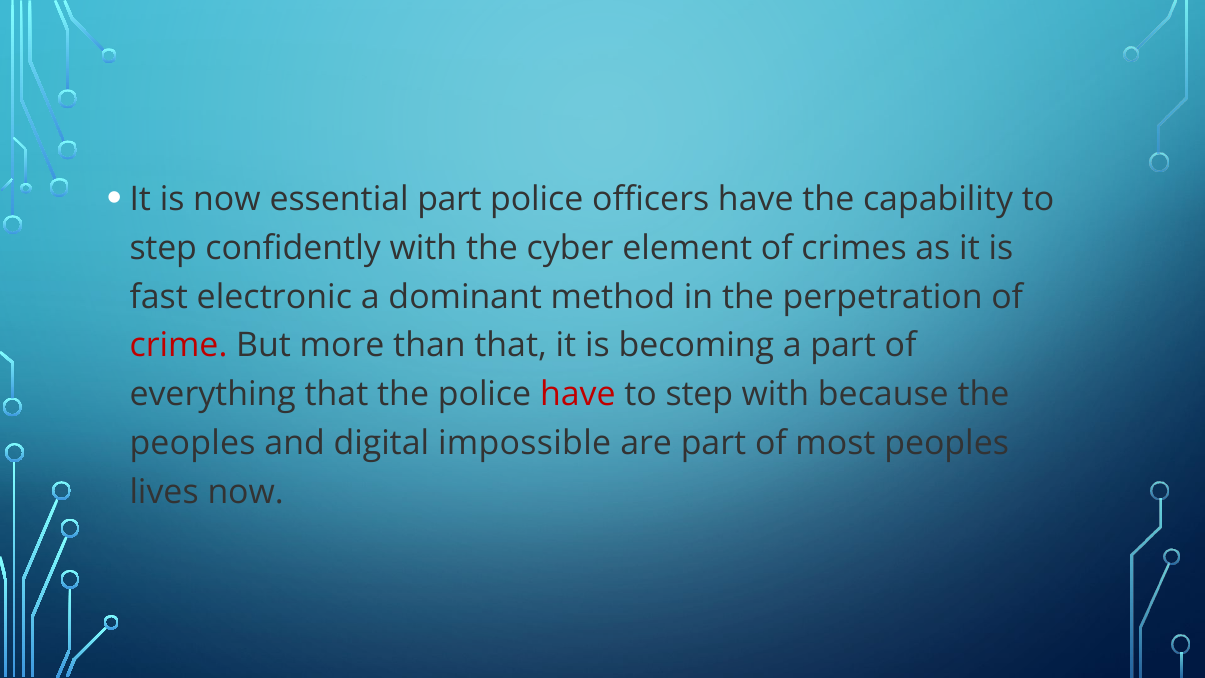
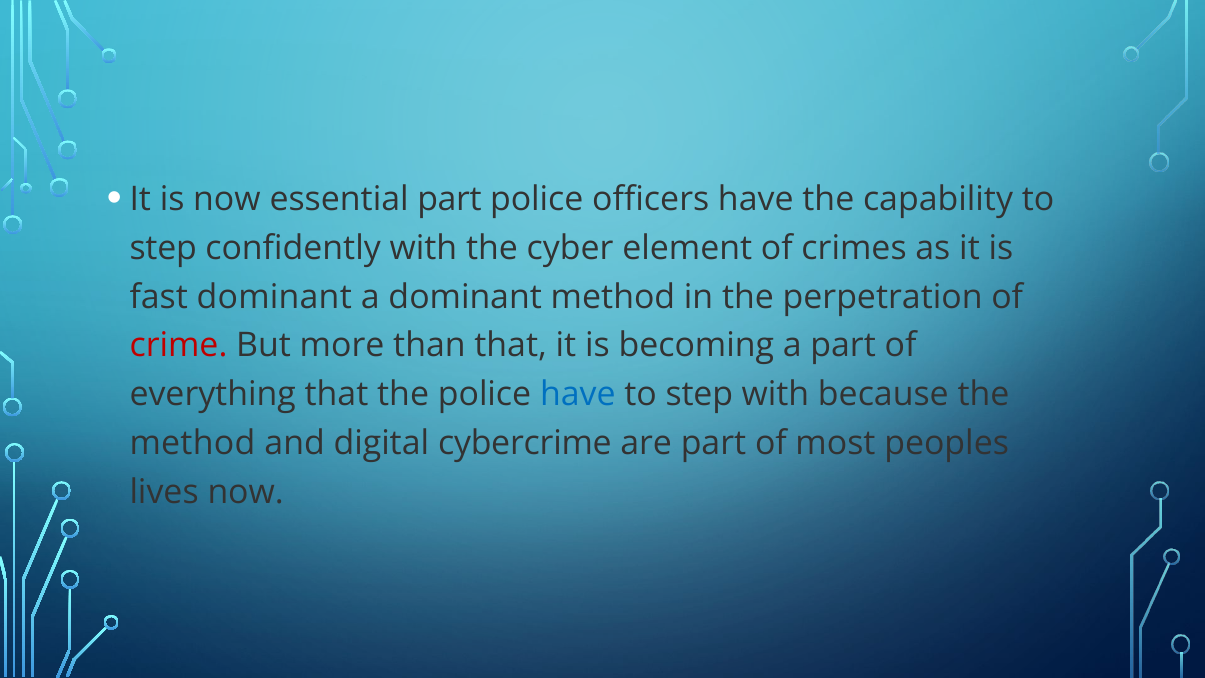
fast electronic: electronic -> dominant
have at (578, 394) colour: red -> blue
peoples at (192, 443): peoples -> method
impossible: impossible -> cybercrime
